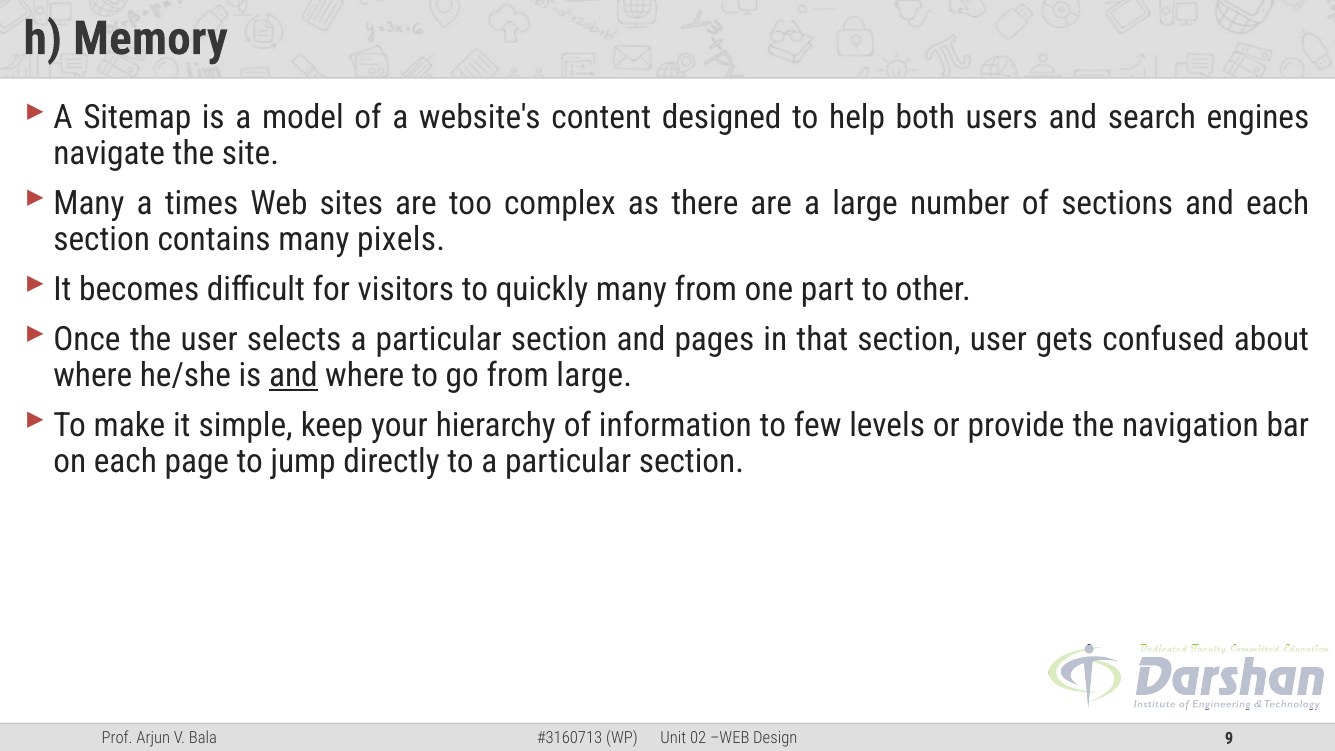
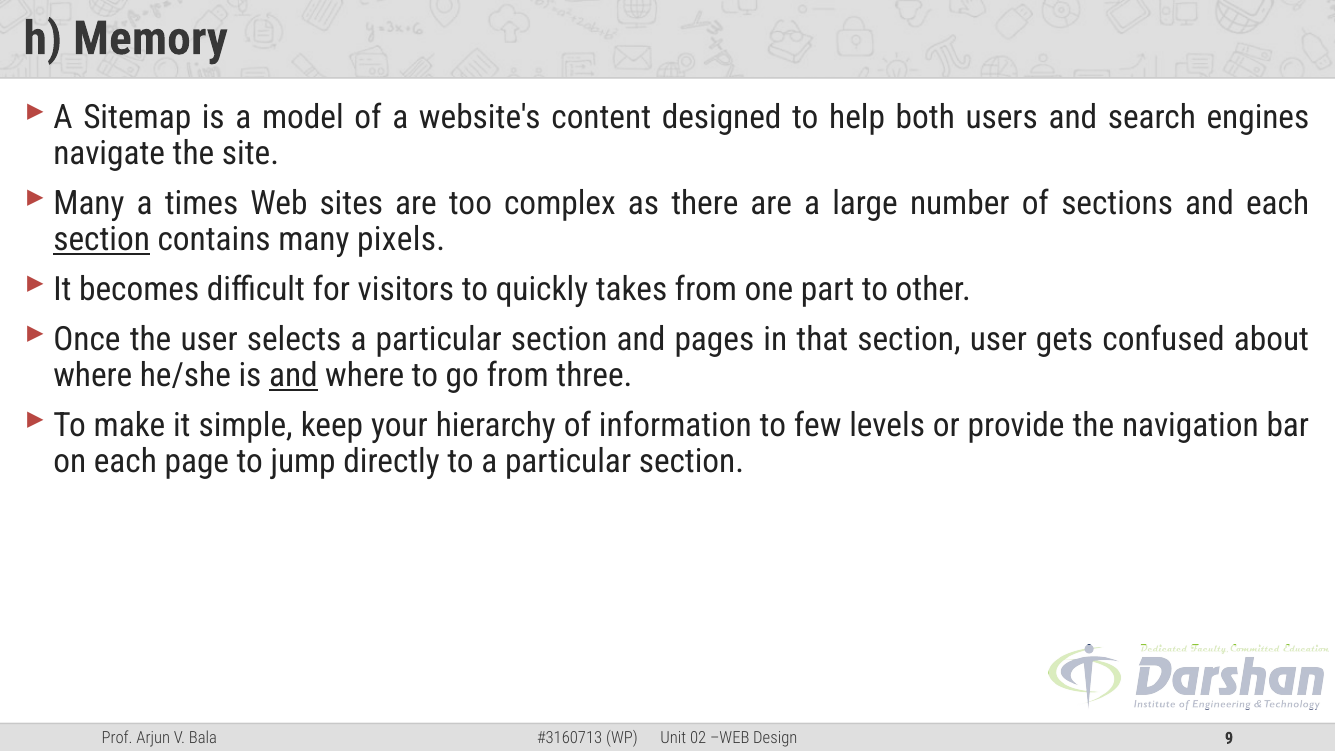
section at (102, 239) underline: none -> present
quickly many: many -> takes
from large: large -> three
